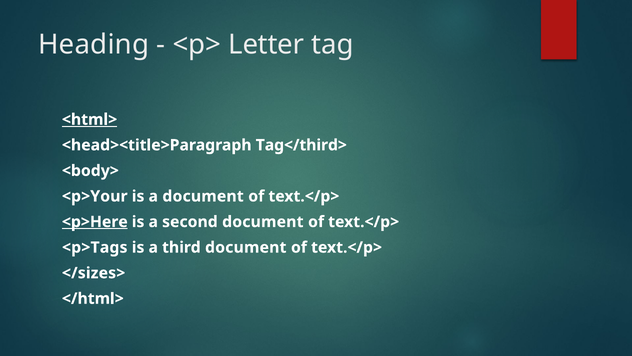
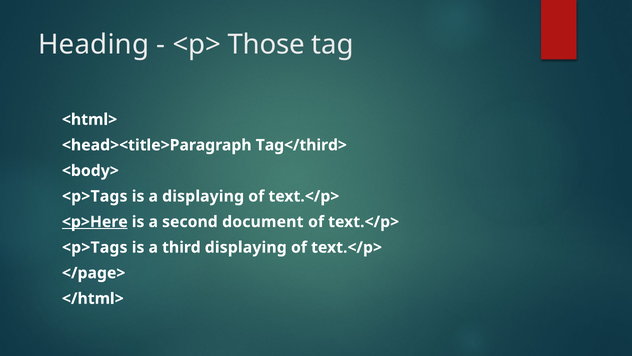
Letter: Letter -> Those
<html> underline: present -> none
<p>Your at (95, 196): <p>Your -> <p>Tags
a document: document -> displaying
third document: document -> displaying
</sizes>: </sizes> -> </page>
